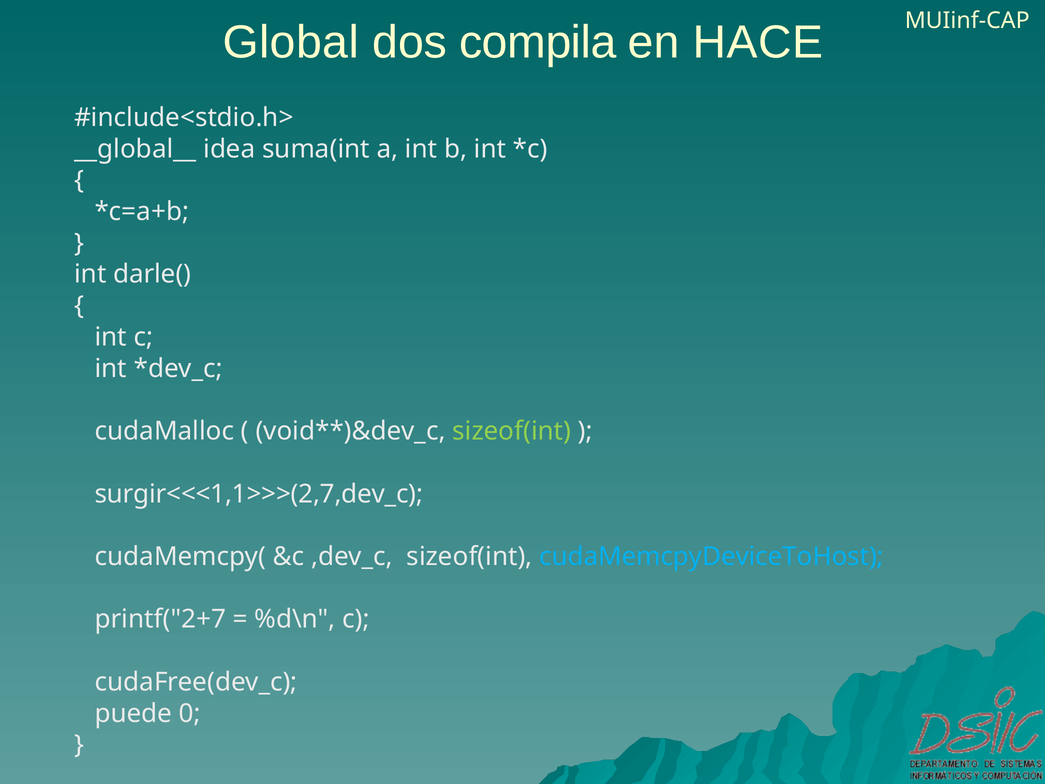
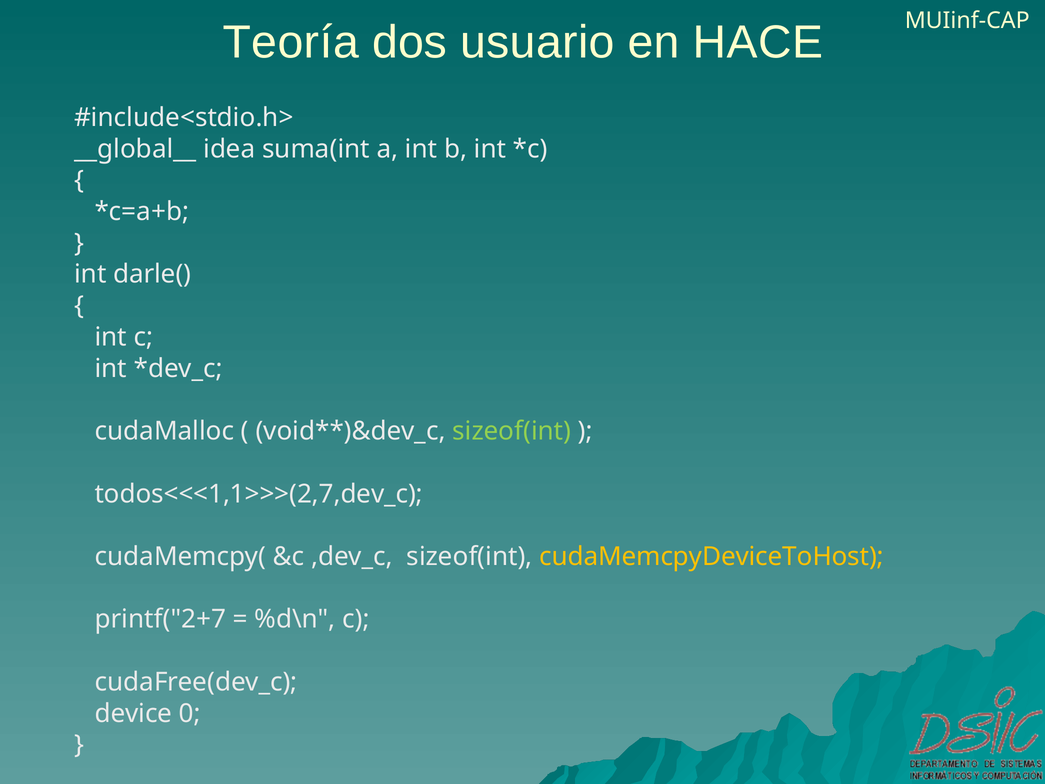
Global: Global -> Teoría
compila: compila -> usuario
surgir<<<1,1>>>(2,7,dev_c: surgir<<<1,1>>>(2,7,dev_c -> todos<<<1,1>>>(2,7,dev_c
cudaMemcpyDeviceToHost colour: light blue -> yellow
puede: puede -> device
